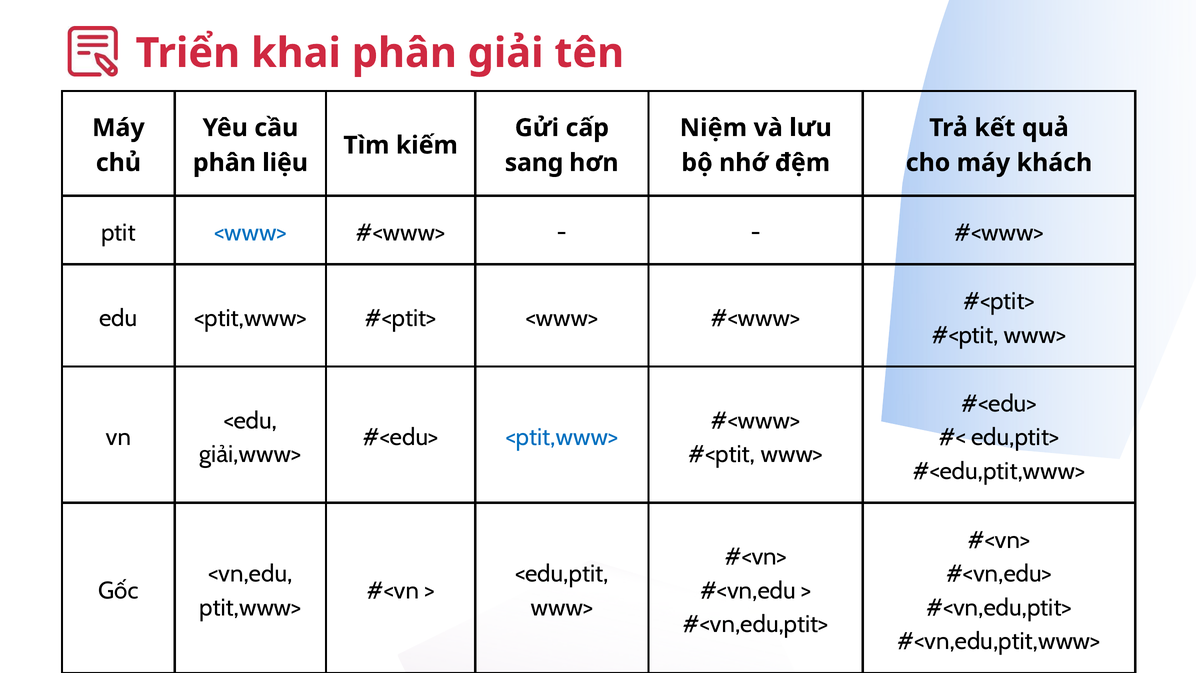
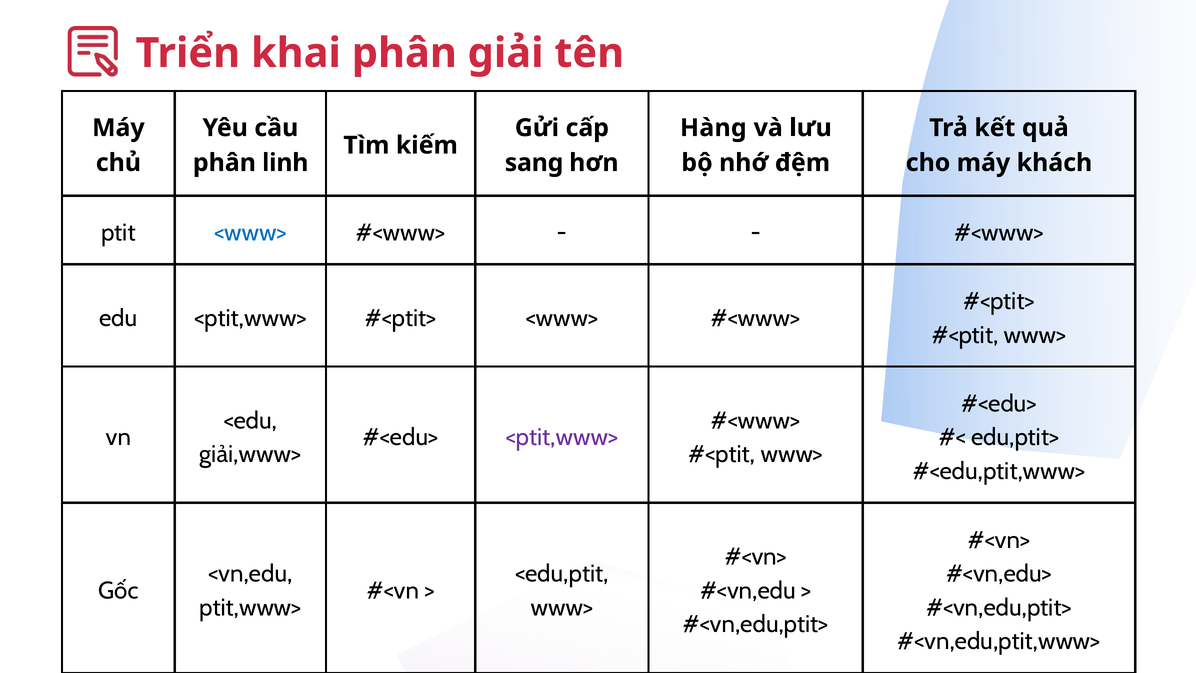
Niệm: Niệm -> Hàng
liệu: liệu -> linh
<ptit,www> at (562, 437) colour: blue -> purple
